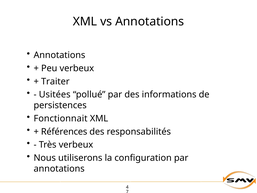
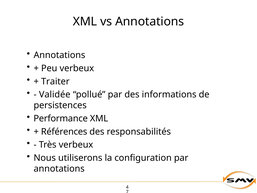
Usitées: Usitées -> Validée
Fonctionnait: Fonctionnait -> Performance
